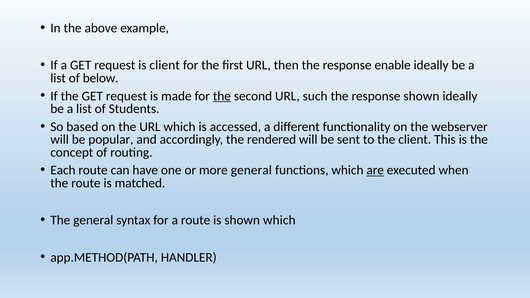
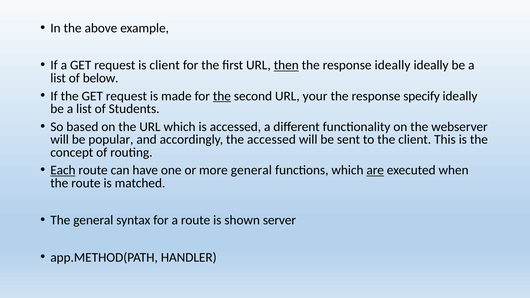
then underline: none -> present
response enable: enable -> ideally
such: such -> your
response shown: shown -> specify
the rendered: rendered -> accessed
Each underline: none -> present
shown which: which -> server
